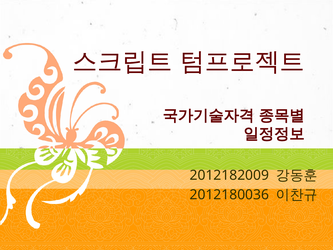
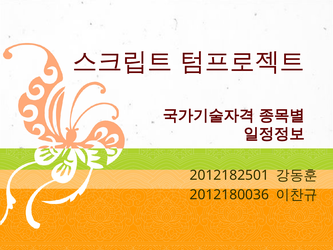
2012182009: 2012182009 -> 2012182501
